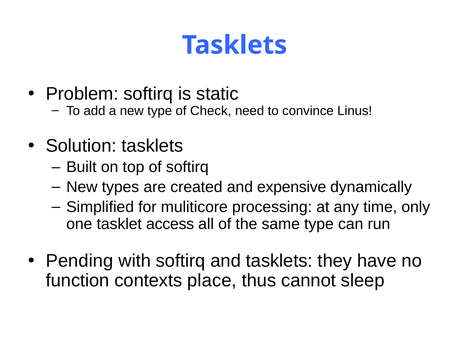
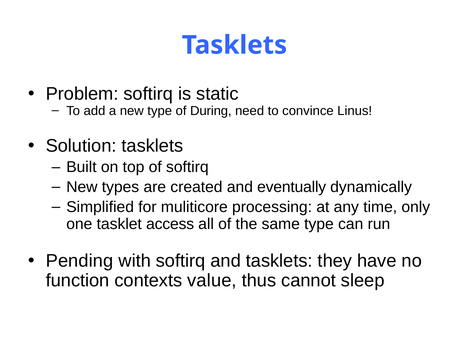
Check: Check -> During
expensive: expensive -> eventually
place: place -> value
